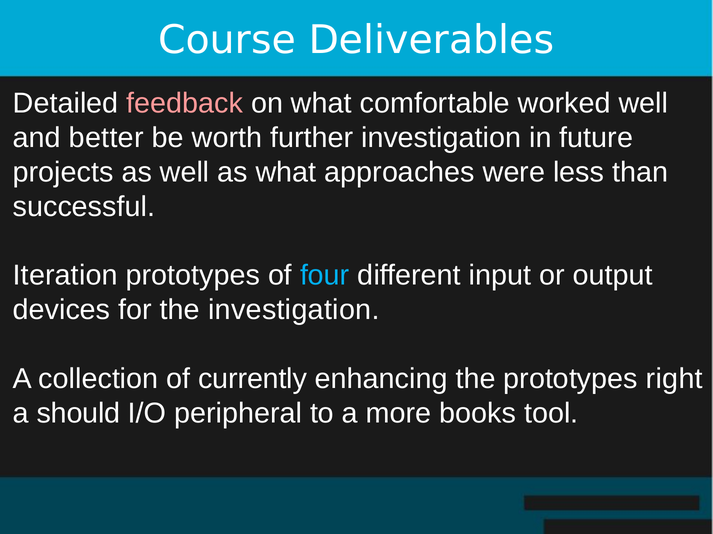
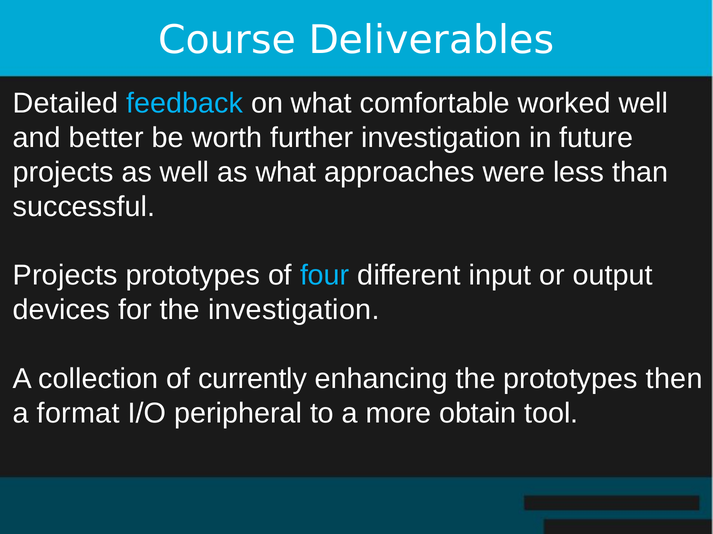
feedback colour: pink -> light blue
Iteration at (65, 276): Iteration -> Projects
right: right -> then
should: should -> format
books: books -> obtain
